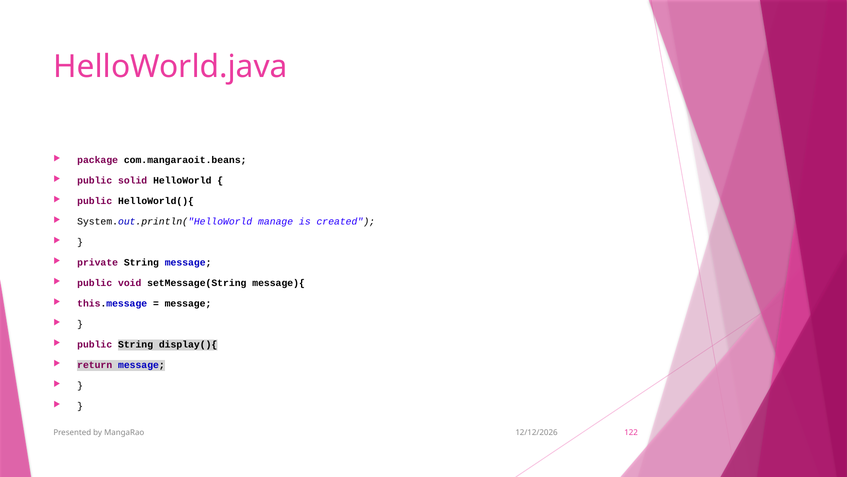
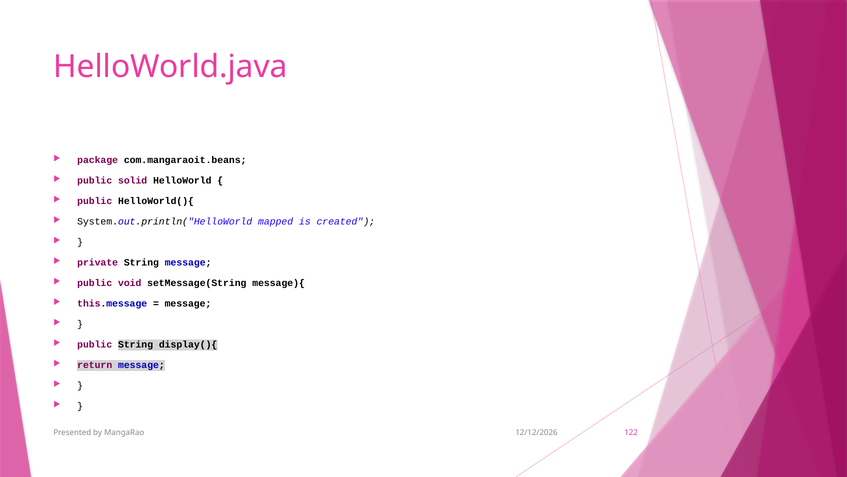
manage: manage -> mapped
